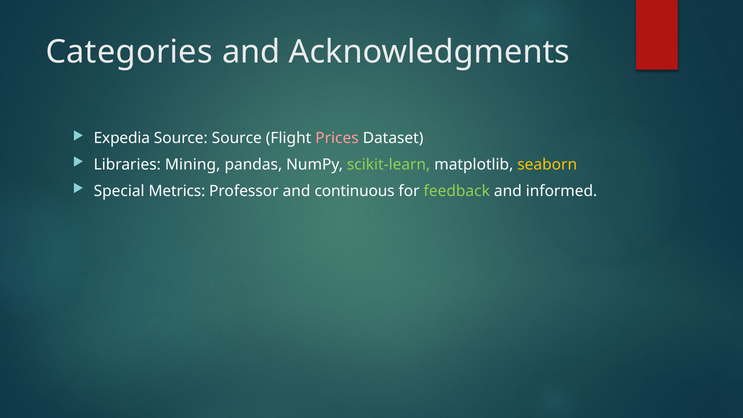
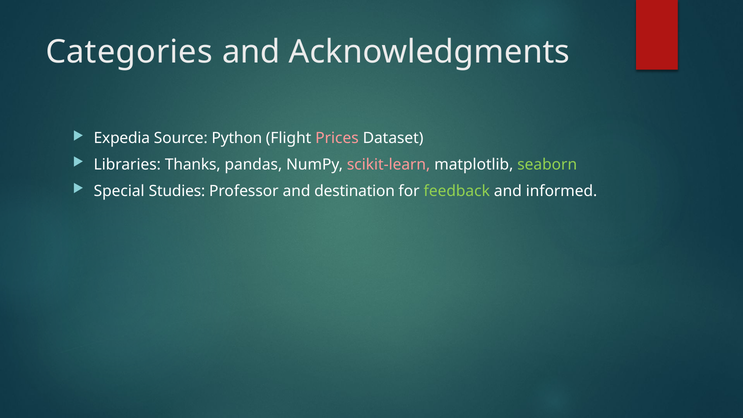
Source Source: Source -> Python
Mining: Mining -> Thanks
scikit-learn colour: light green -> pink
seaborn colour: yellow -> light green
Metrics: Metrics -> Studies
continuous: continuous -> destination
